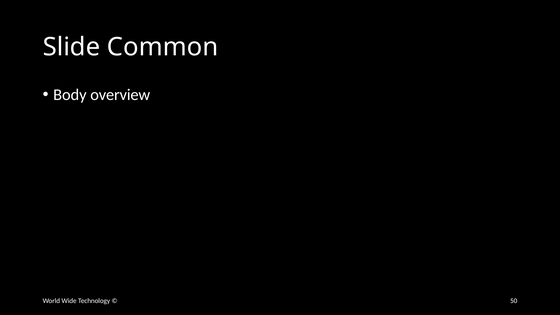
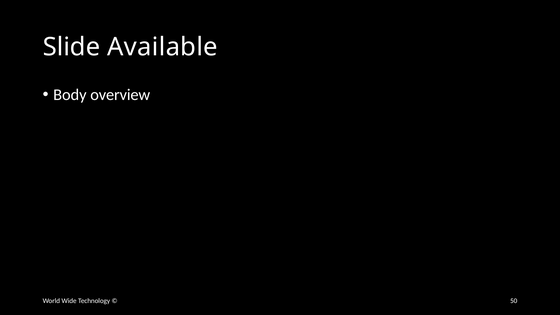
Common: Common -> Available
